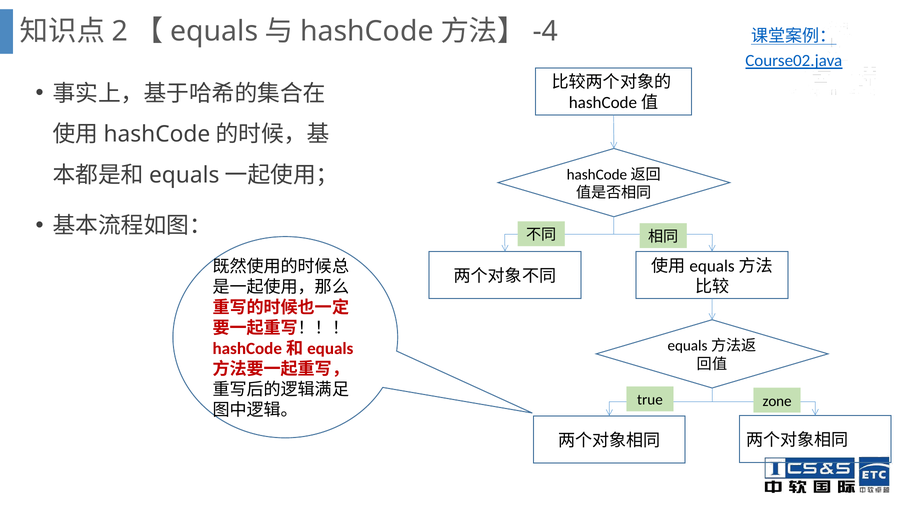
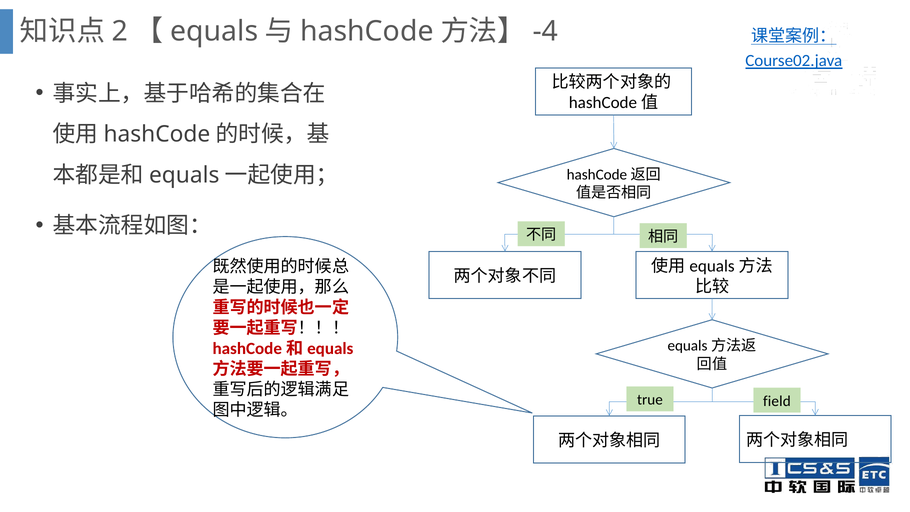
zone: zone -> field
